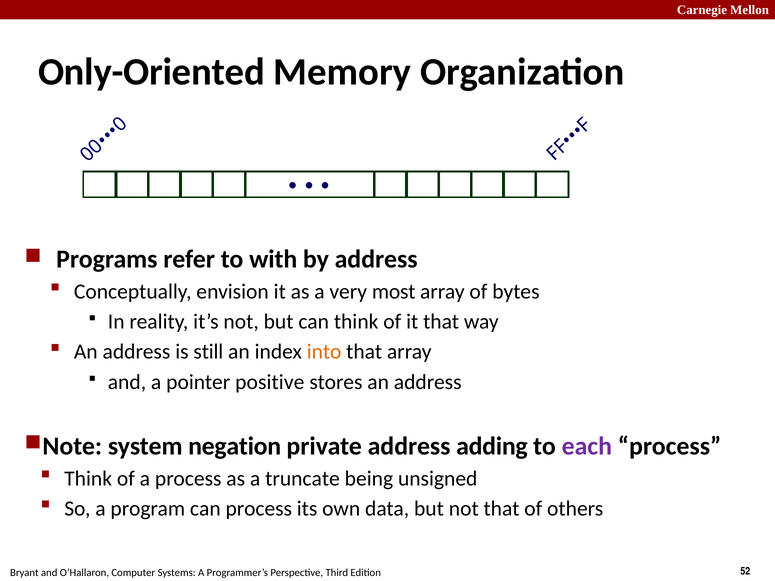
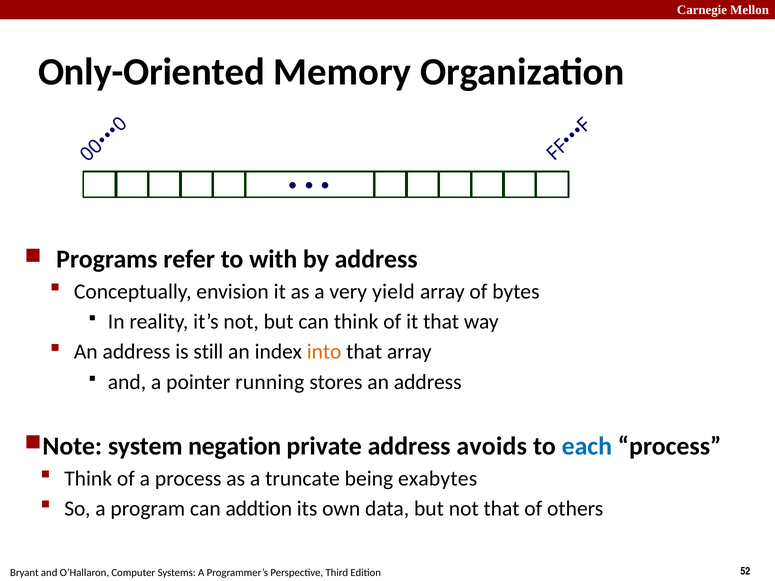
most: most -> yield
positive: positive -> running
adding: adding -> avoids
each colour: purple -> blue
unsigned: unsigned -> exabytes
can process: process -> addtion
